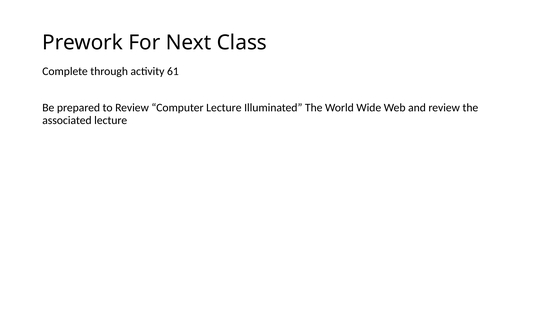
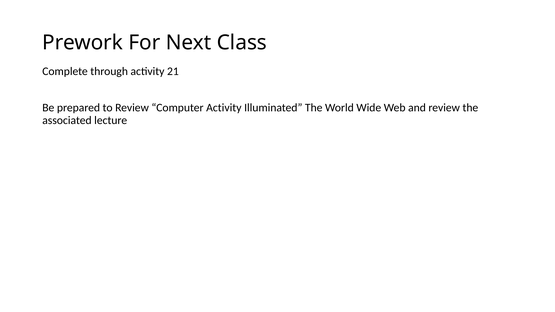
61: 61 -> 21
Computer Lecture: Lecture -> Activity
